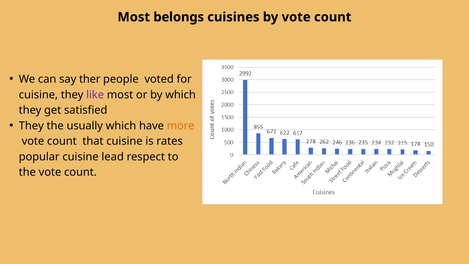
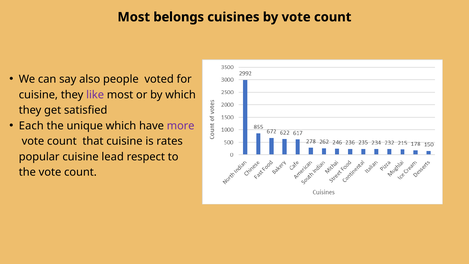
ther: ther -> also
They at (31, 126): They -> Each
usually: usually -> unique
more colour: orange -> purple
